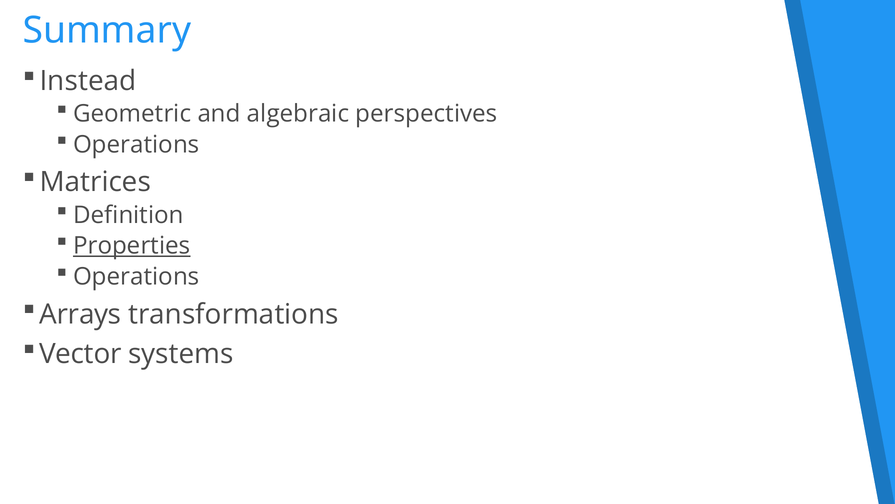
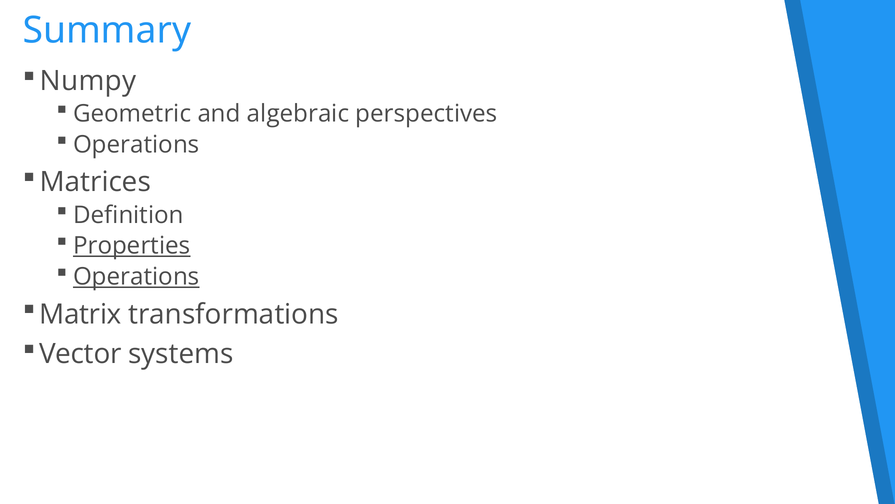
Instead: Instead -> Numpy
Operations at (136, 276) underline: none -> present
Arrays: Arrays -> Matrix
